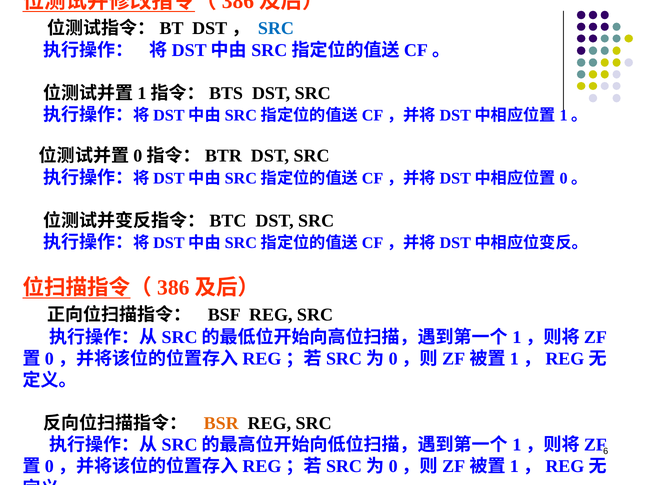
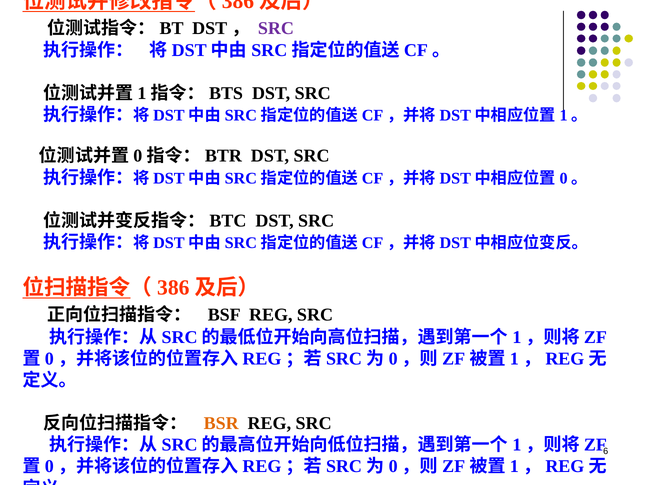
SRC at (276, 28) colour: blue -> purple
